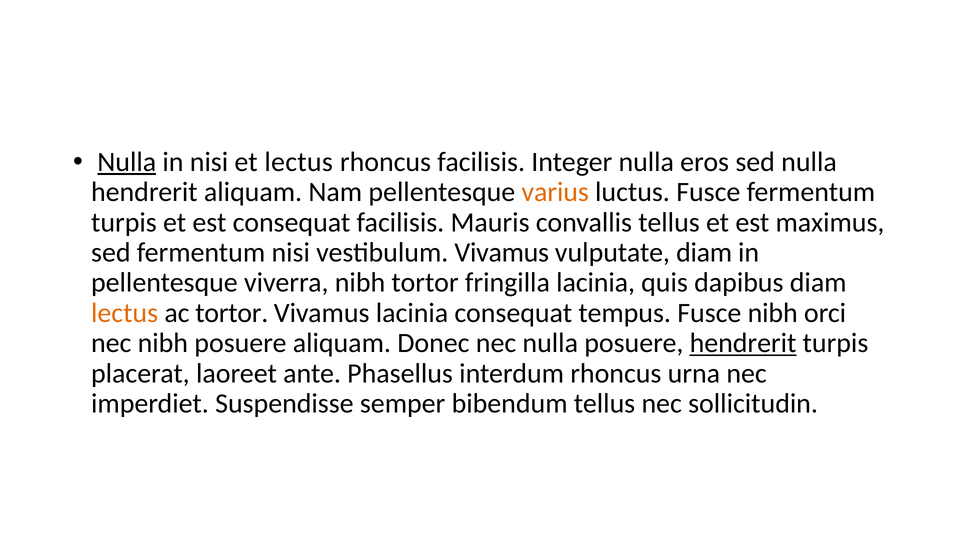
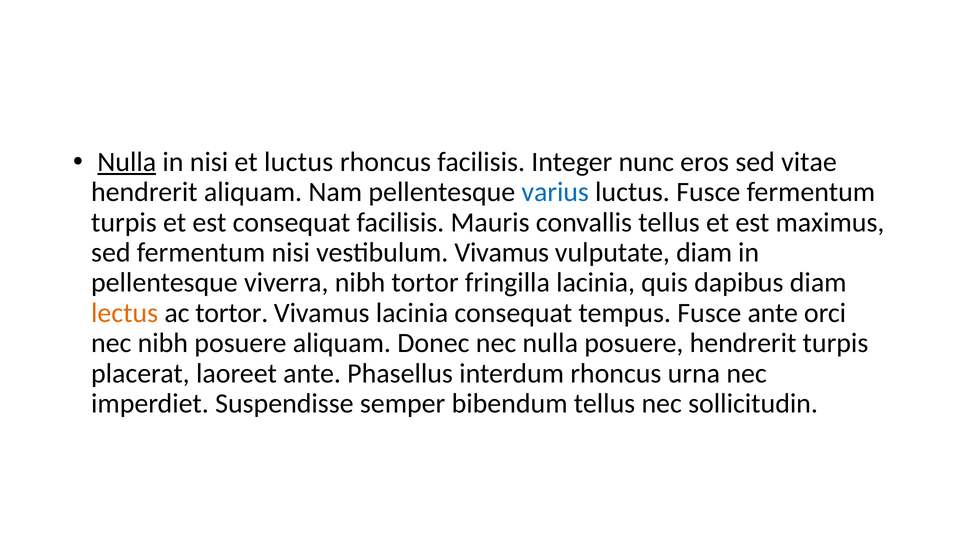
et lectus: lectus -> luctus
Integer nulla: nulla -> nunc
sed nulla: nulla -> vitae
varius colour: orange -> blue
Fusce nibh: nibh -> ante
hendrerit at (743, 343) underline: present -> none
